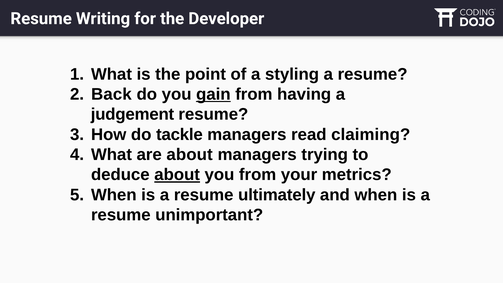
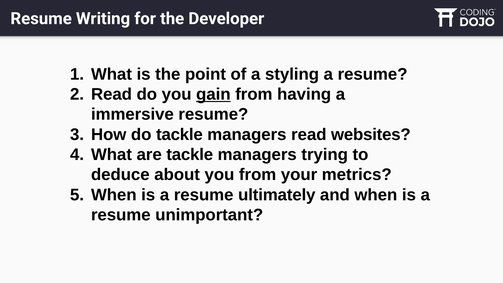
Back at (111, 94): Back -> Read
judgement: judgement -> immersive
claiming: claiming -> websites
are about: about -> tackle
about at (177, 175) underline: present -> none
